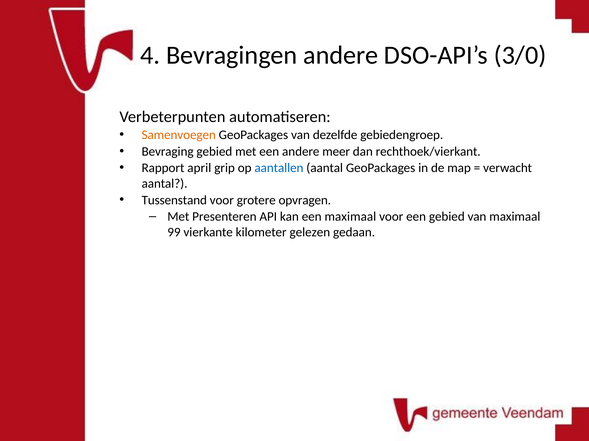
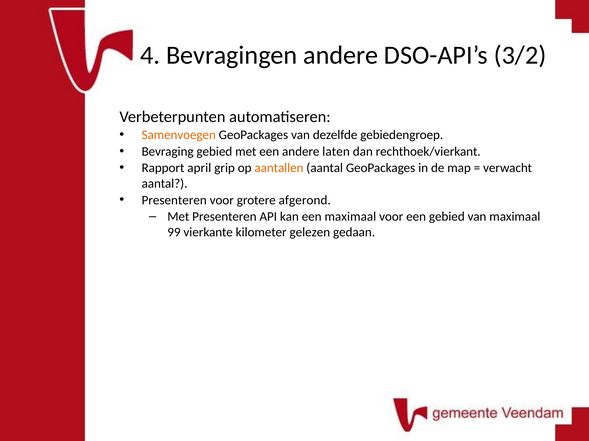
3/0: 3/0 -> 3/2
meer: meer -> laten
aantallen colour: blue -> orange
Tussenstand at (174, 200): Tussenstand -> Presenteren
opvragen: opvragen -> afgerond
